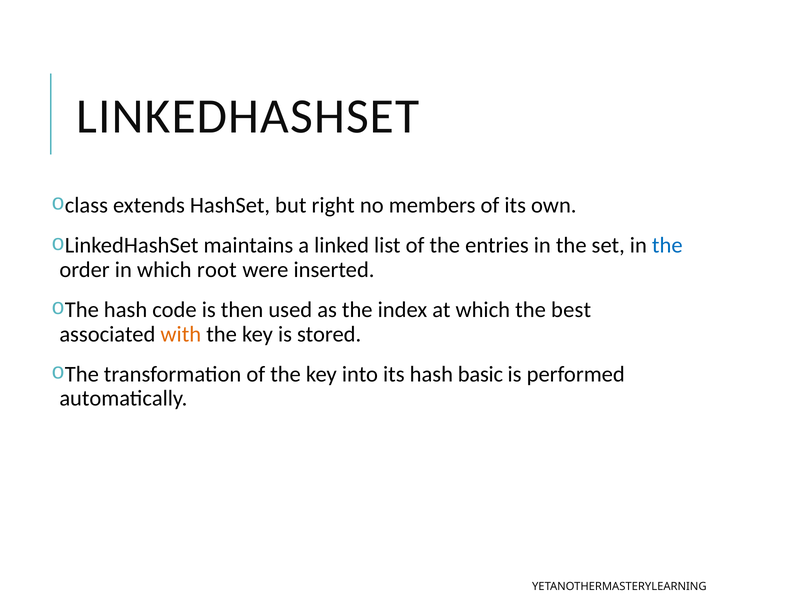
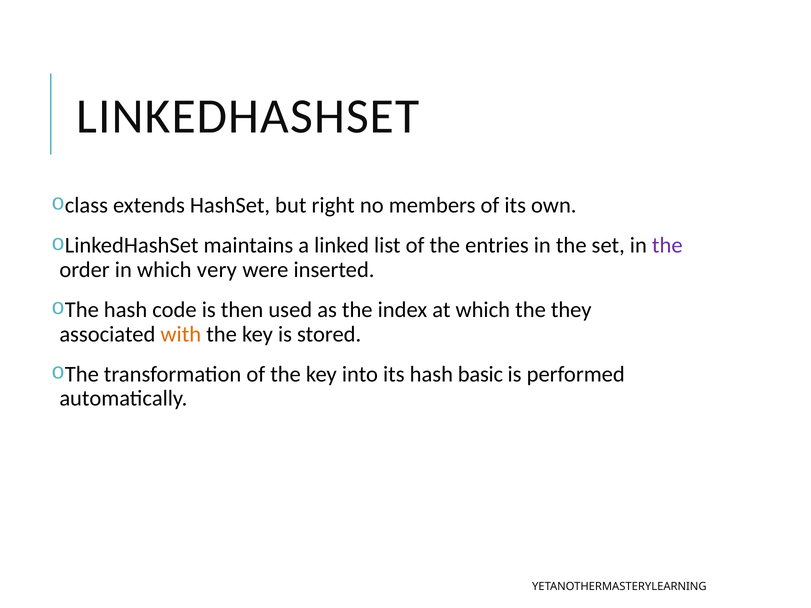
the at (667, 245) colour: blue -> purple
root: root -> very
best: best -> they
